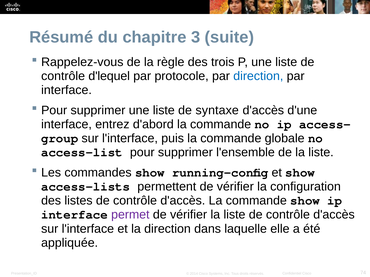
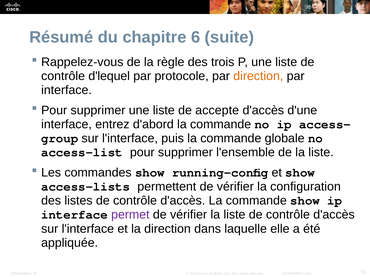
3: 3 -> 6
direction at (258, 76) colour: blue -> orange
syntaxe: syntaxe -> accepte
